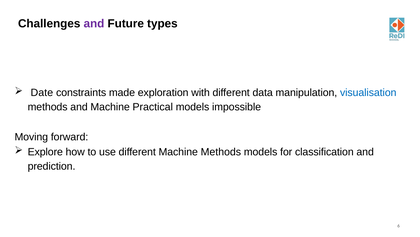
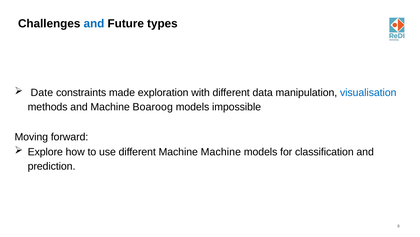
and at (94, 24) colour: purple -> blue
Practical: Practical -> Boaroog
Machine Methods: Methods -> Machine
